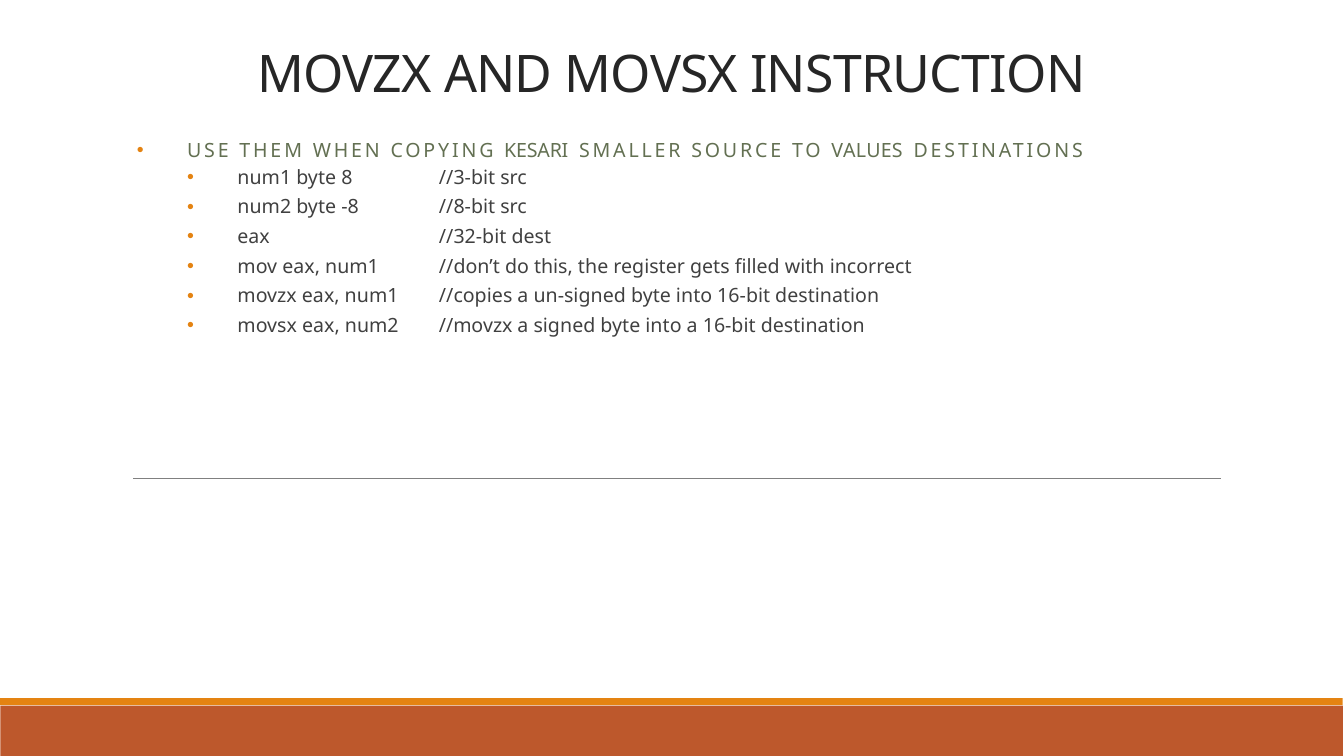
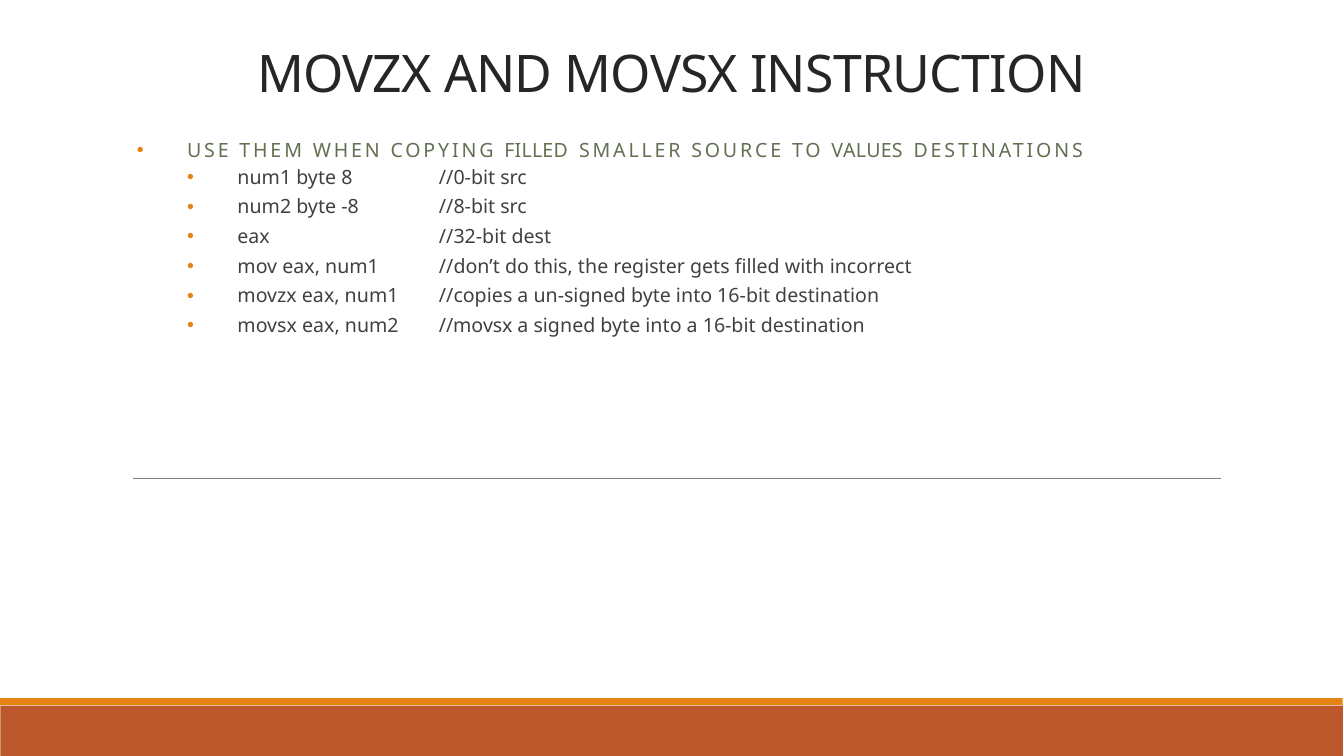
COPYING KESARI: KESARI -> FILLED
//3-bit: //3-bit -> //0-bit
//movzx: //movzx -> //movsx
